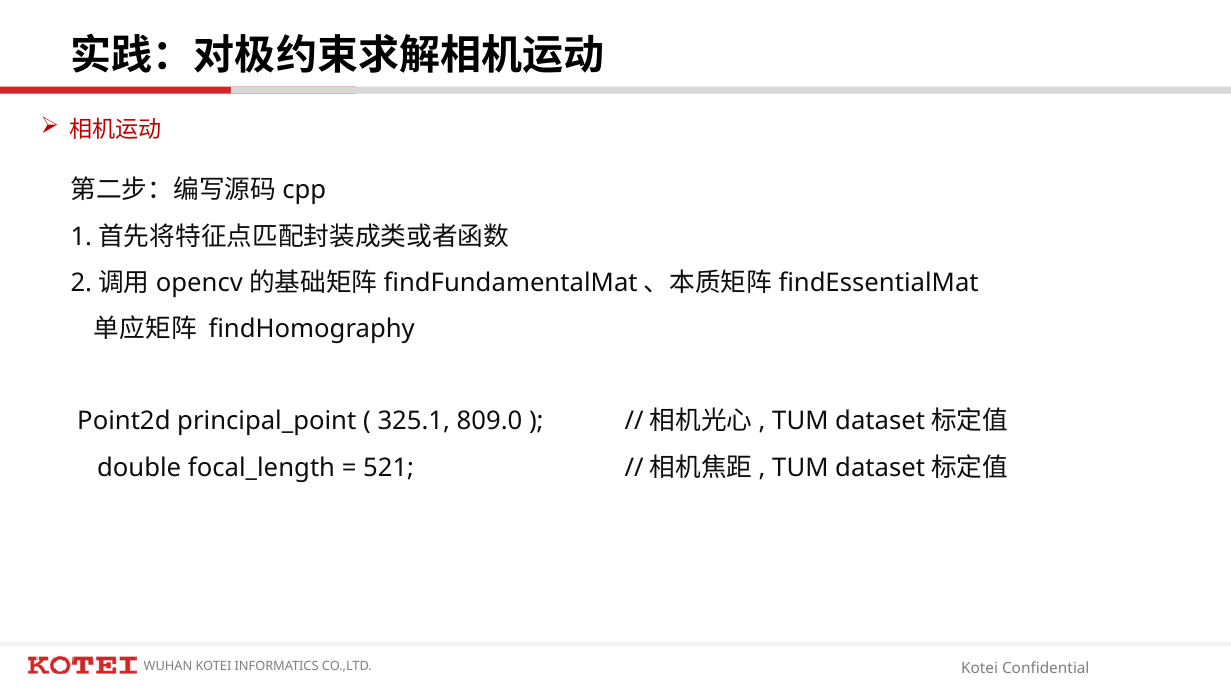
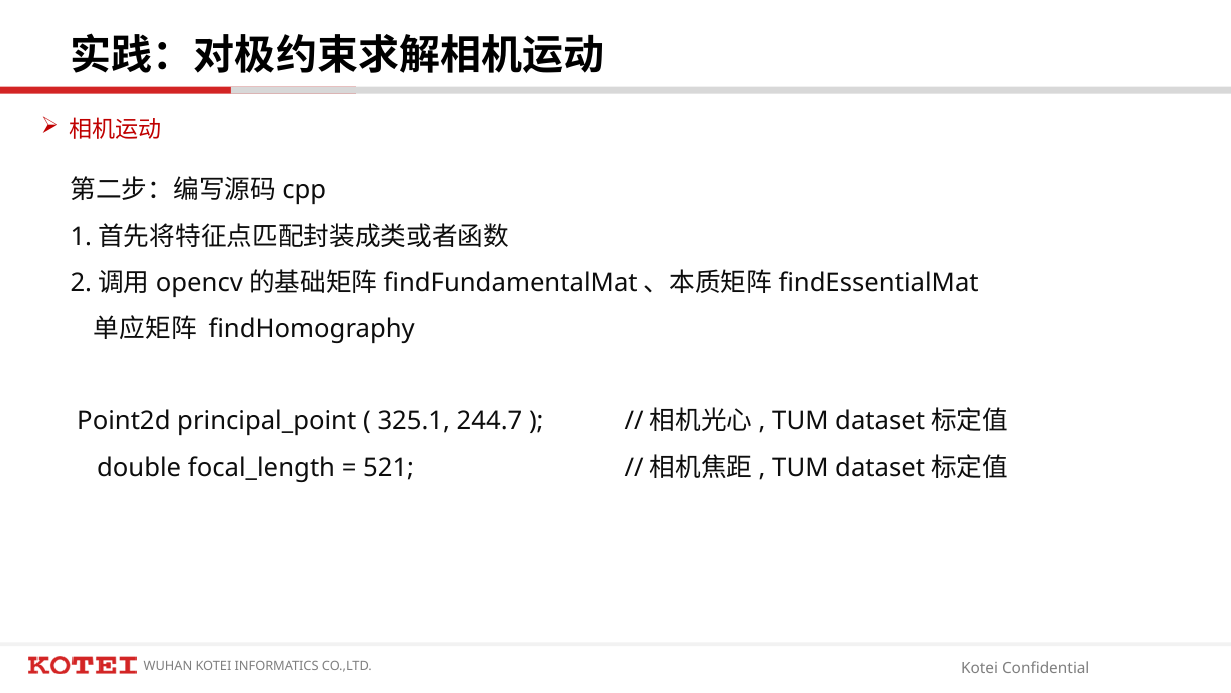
809.0: 809.0 -> 244.7
